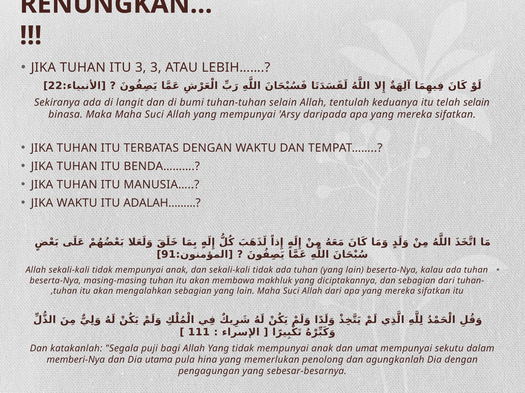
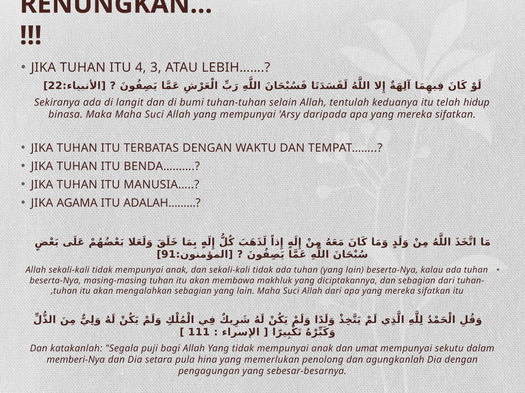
ITU 3: 3 -> 4
telah selain: selain -> hidup
JIKA WAKTU: WAKTU -> AGAMA
utama: utama -> setara
